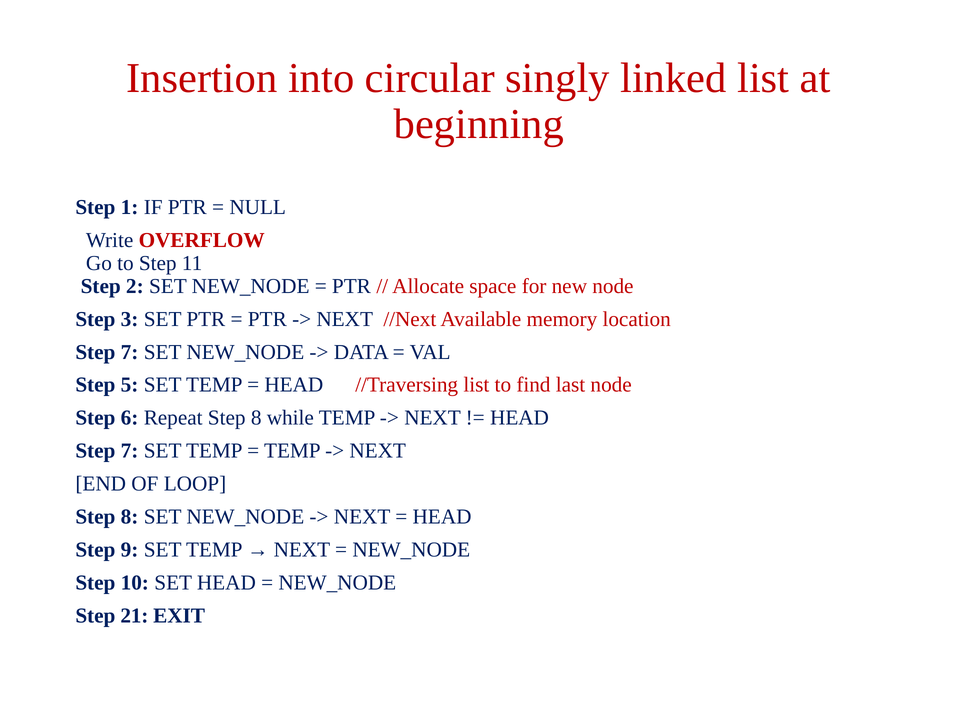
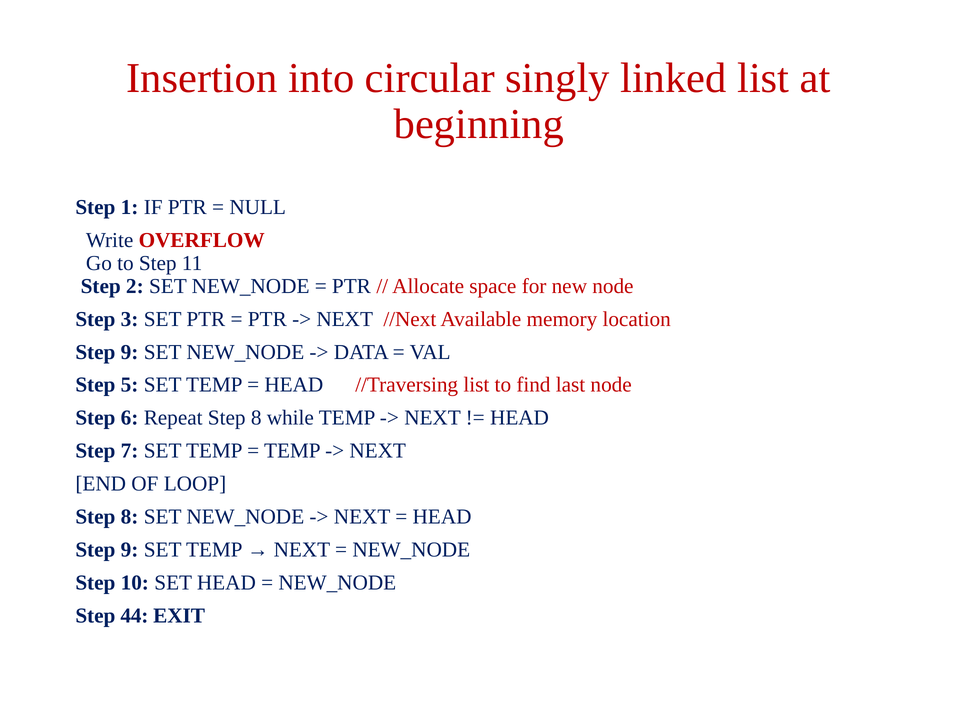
7 at (130, 352): 7 -> 9
21: 21 -> 44
